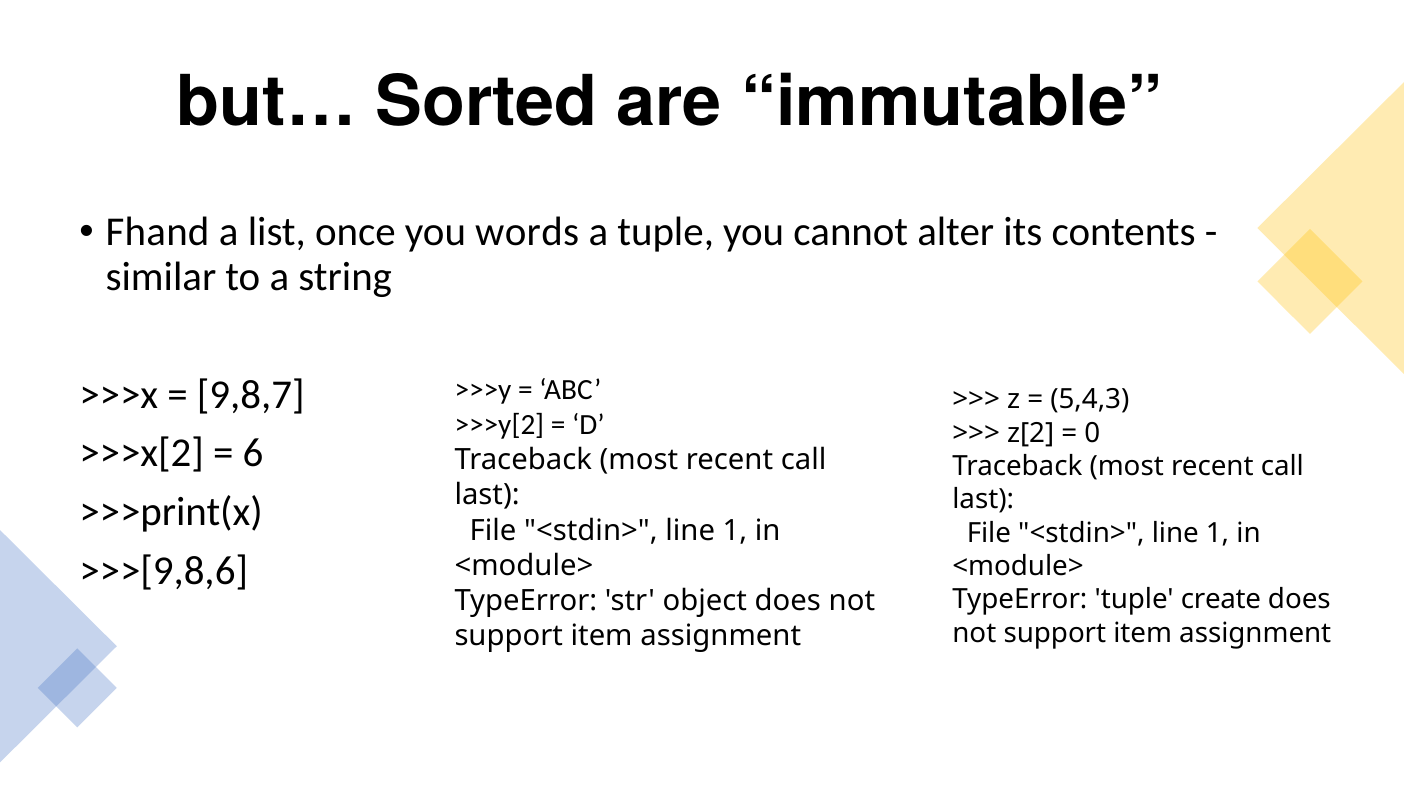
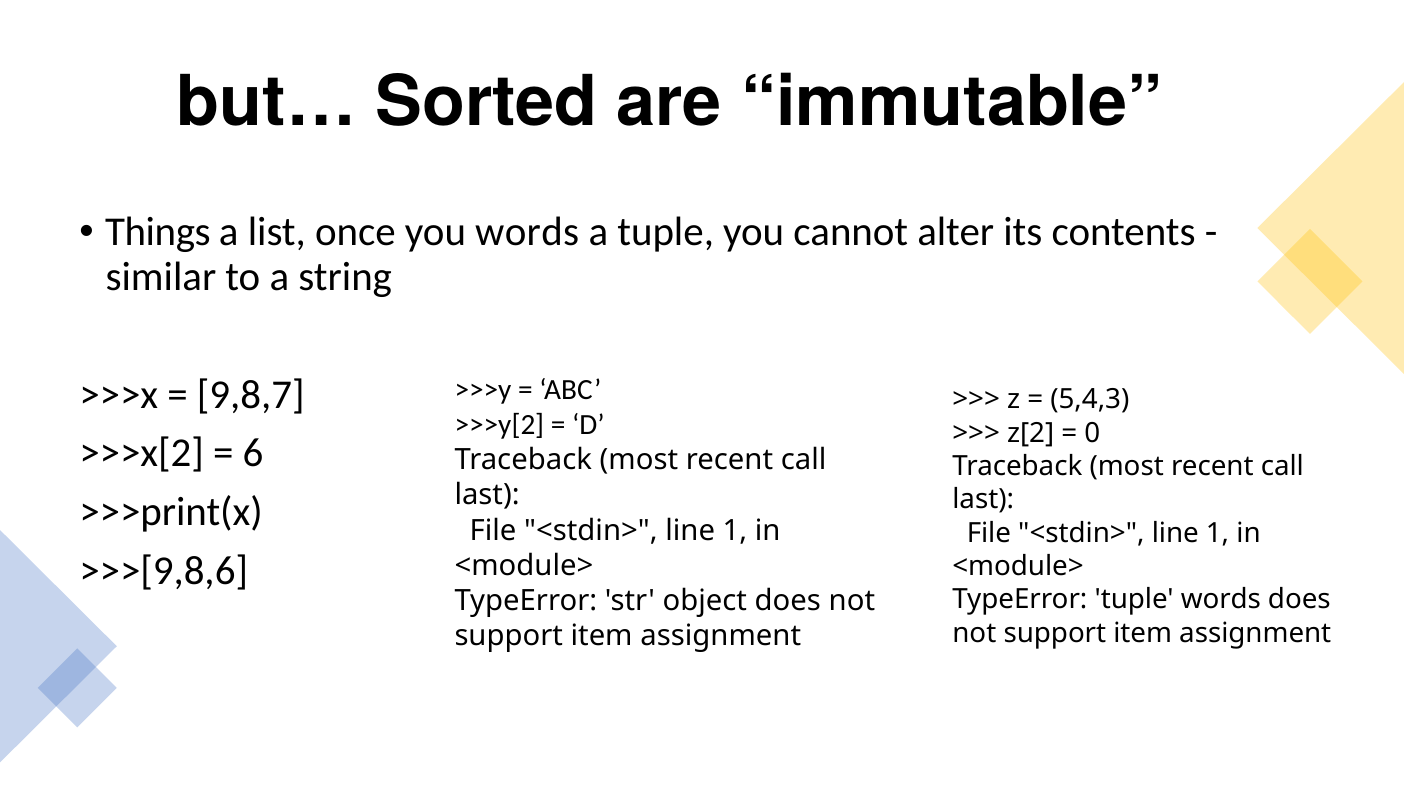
Fhand: Fhand -> Things
tuple create: create -> words
